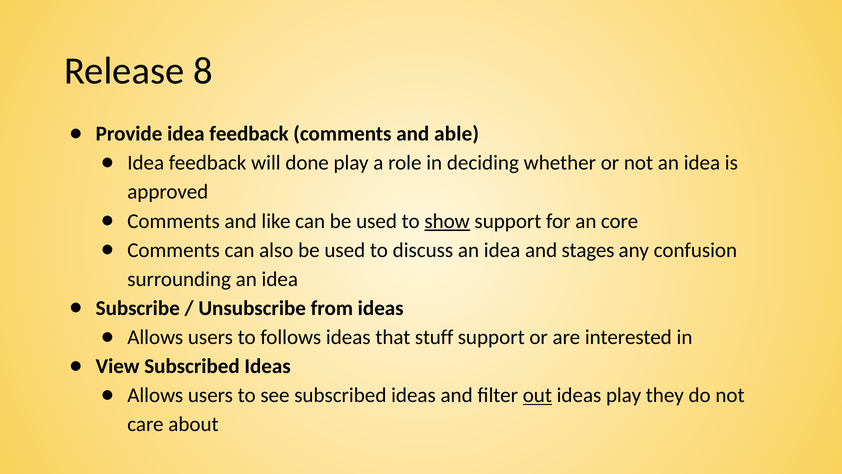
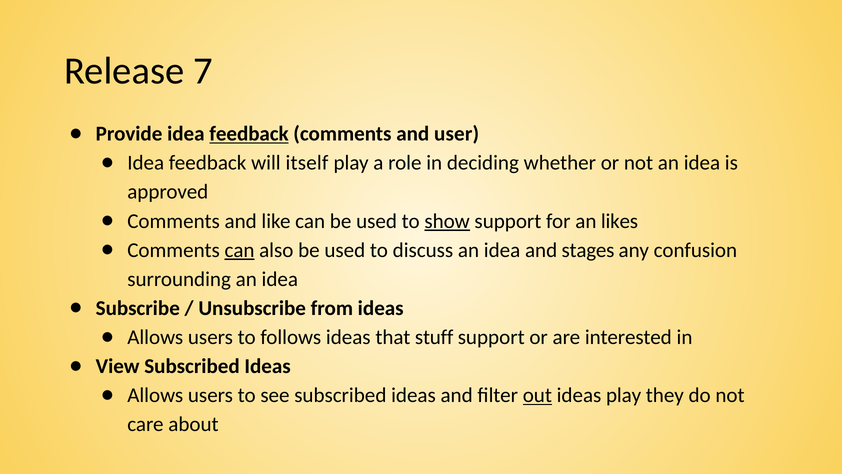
8: 8 -> 7
feedback at (249, 134) underline: none -> present
able: able -> user
done: done -> itself
core: core -> likes
can at (240, 250) underline: none -> present
